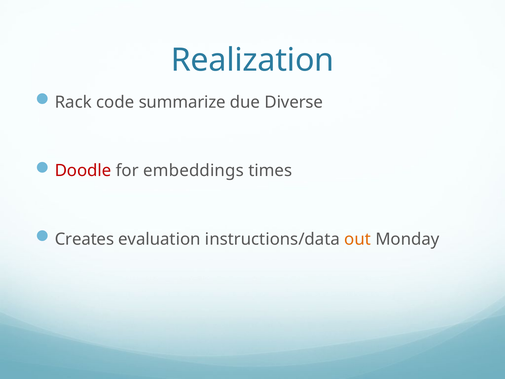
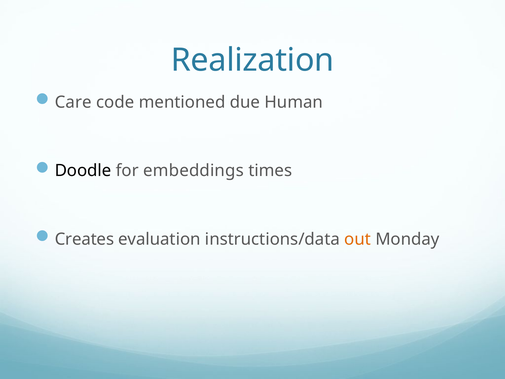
Rack: Rack -> Care
summarize: summarize -> mentioned
Diverse: Diverse -> Human
Doodle colour: red -> black
